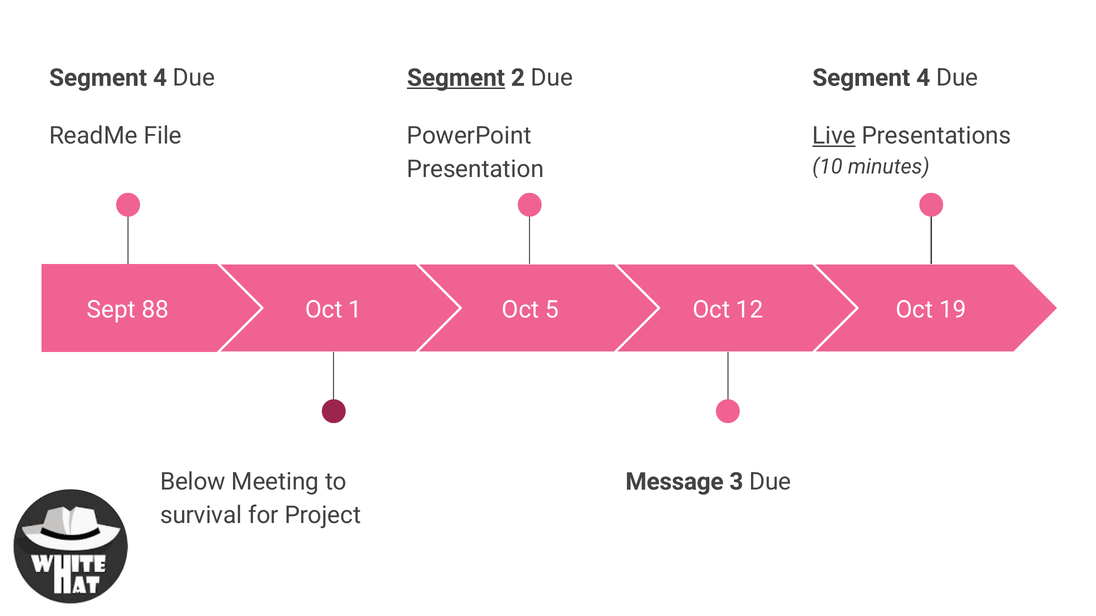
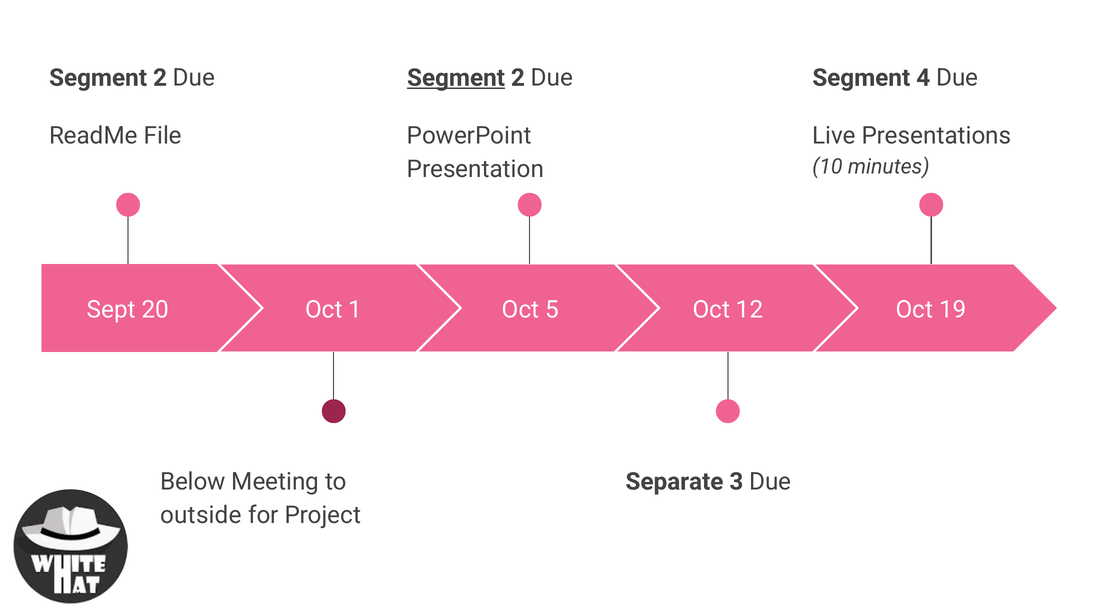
4 at (160, 78): 4 -> 2
Live underline: present -> none
88: 88 -> 20
Message: Message -> Separate
survival: survival -> outside
